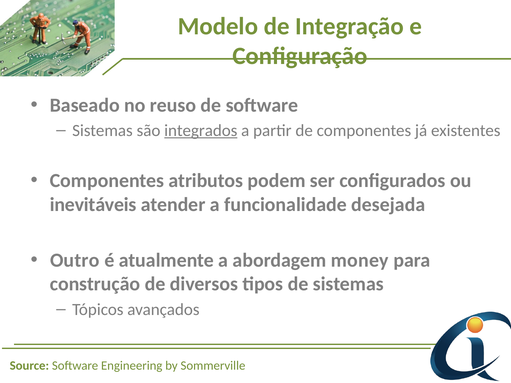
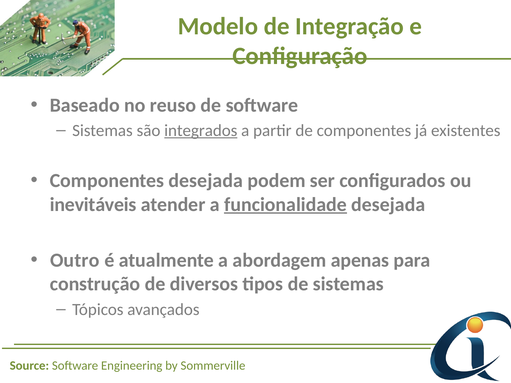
Componentes atributos: atributos -> desejada
funcionalidade underline: none -> present
money: money -> apenas
